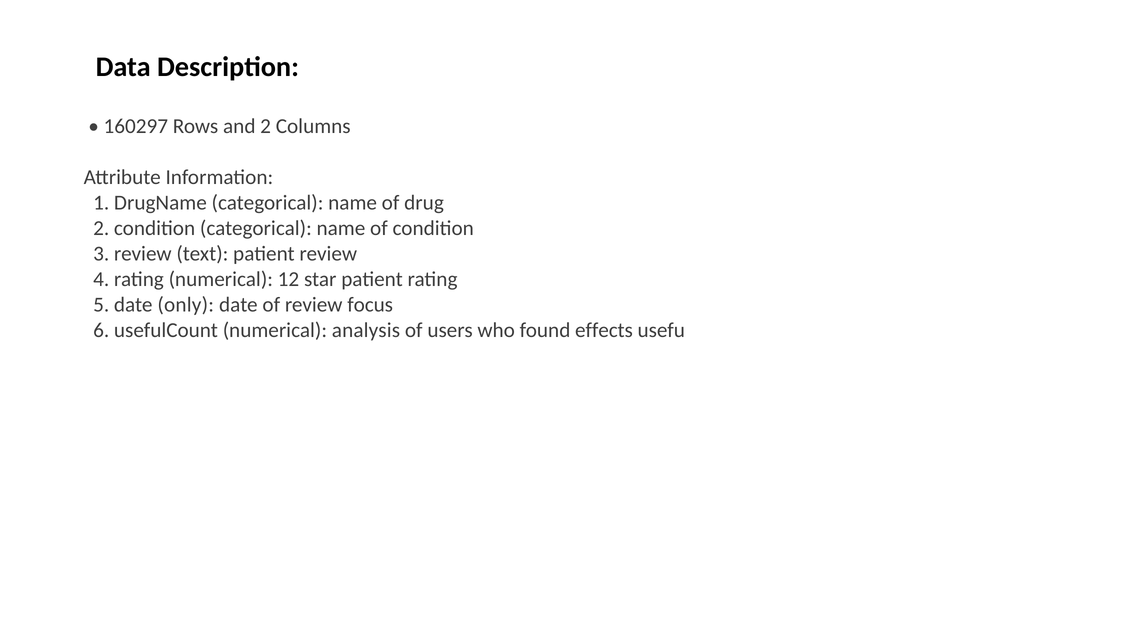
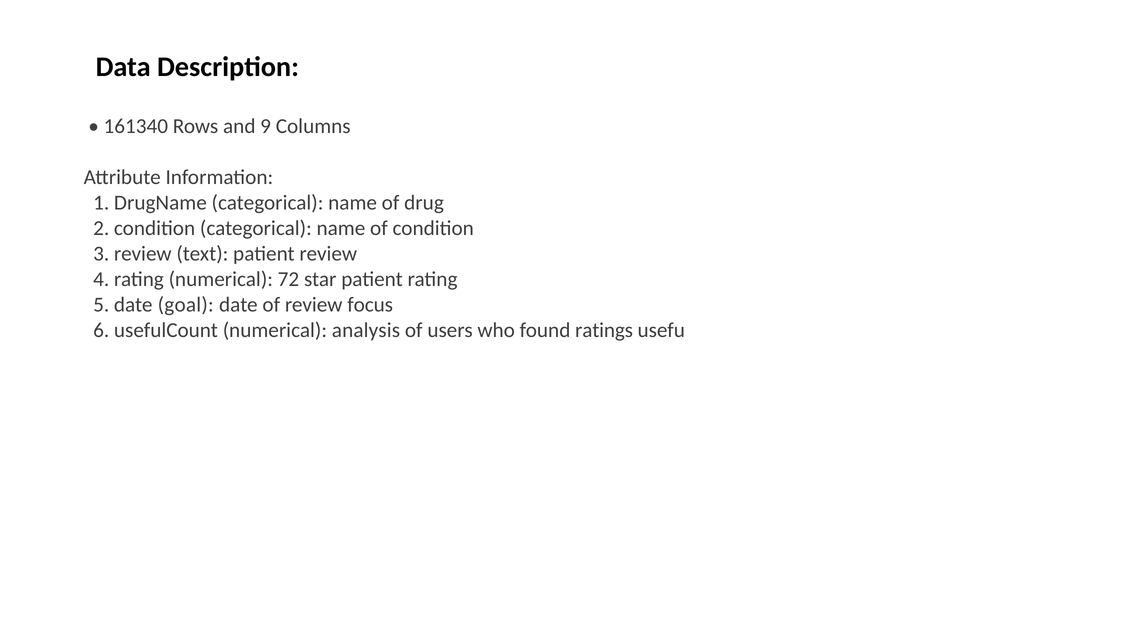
160297: 160297 -> 161340
and 2: 2 -> 9
12: 12 -> 72
only: only -> goal
effects: effects -> ratings
